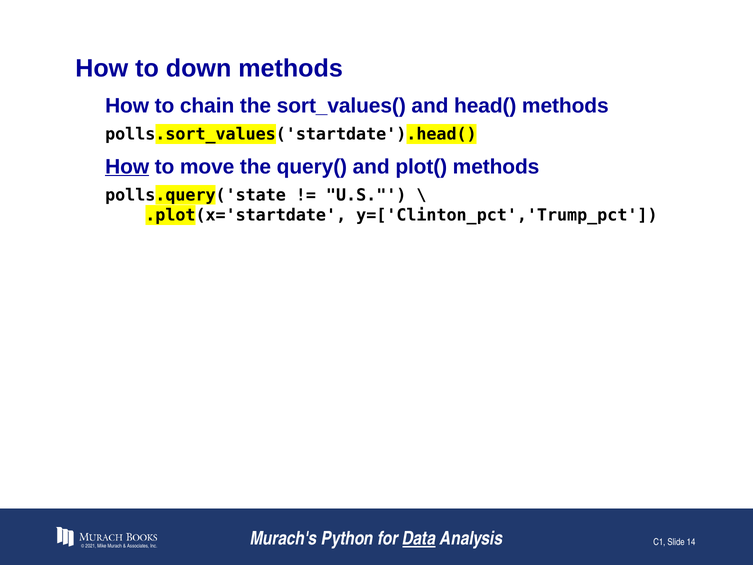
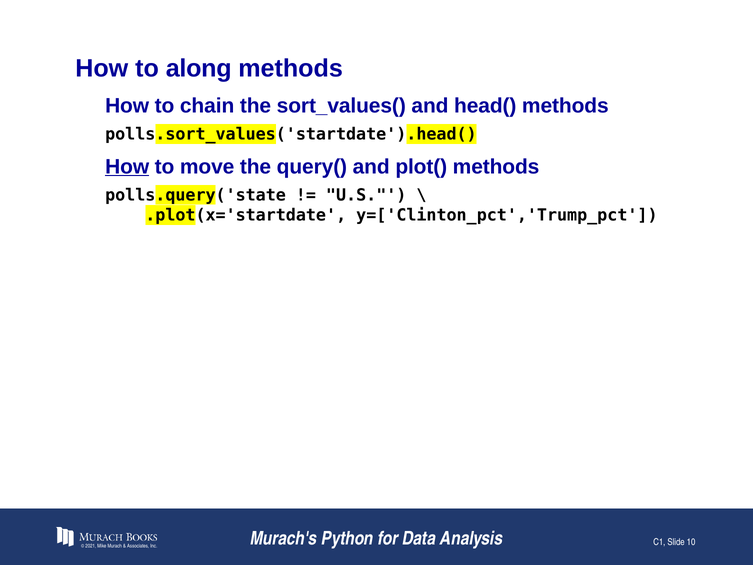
down: down -> along
Data underline: present -> none
14: 14 -> 10
